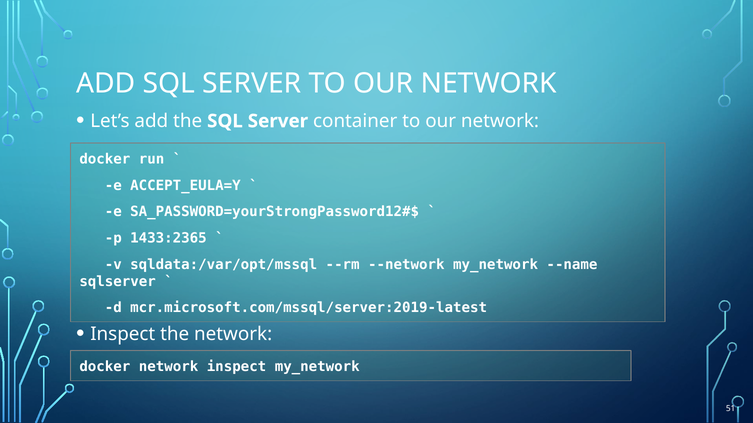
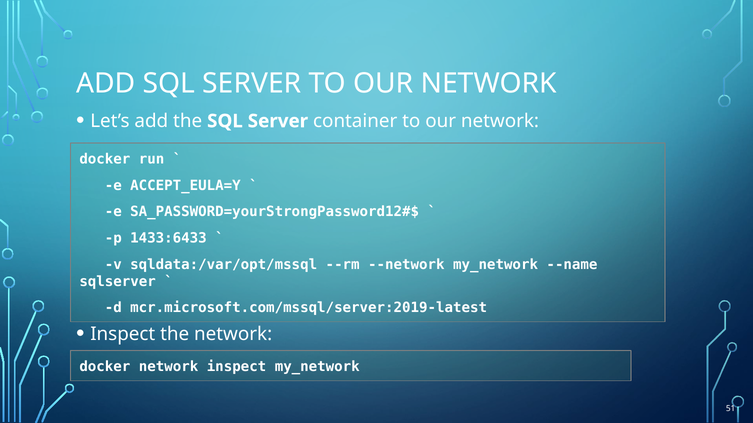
1433:2365: 1433:2365 -> 1433:6433
